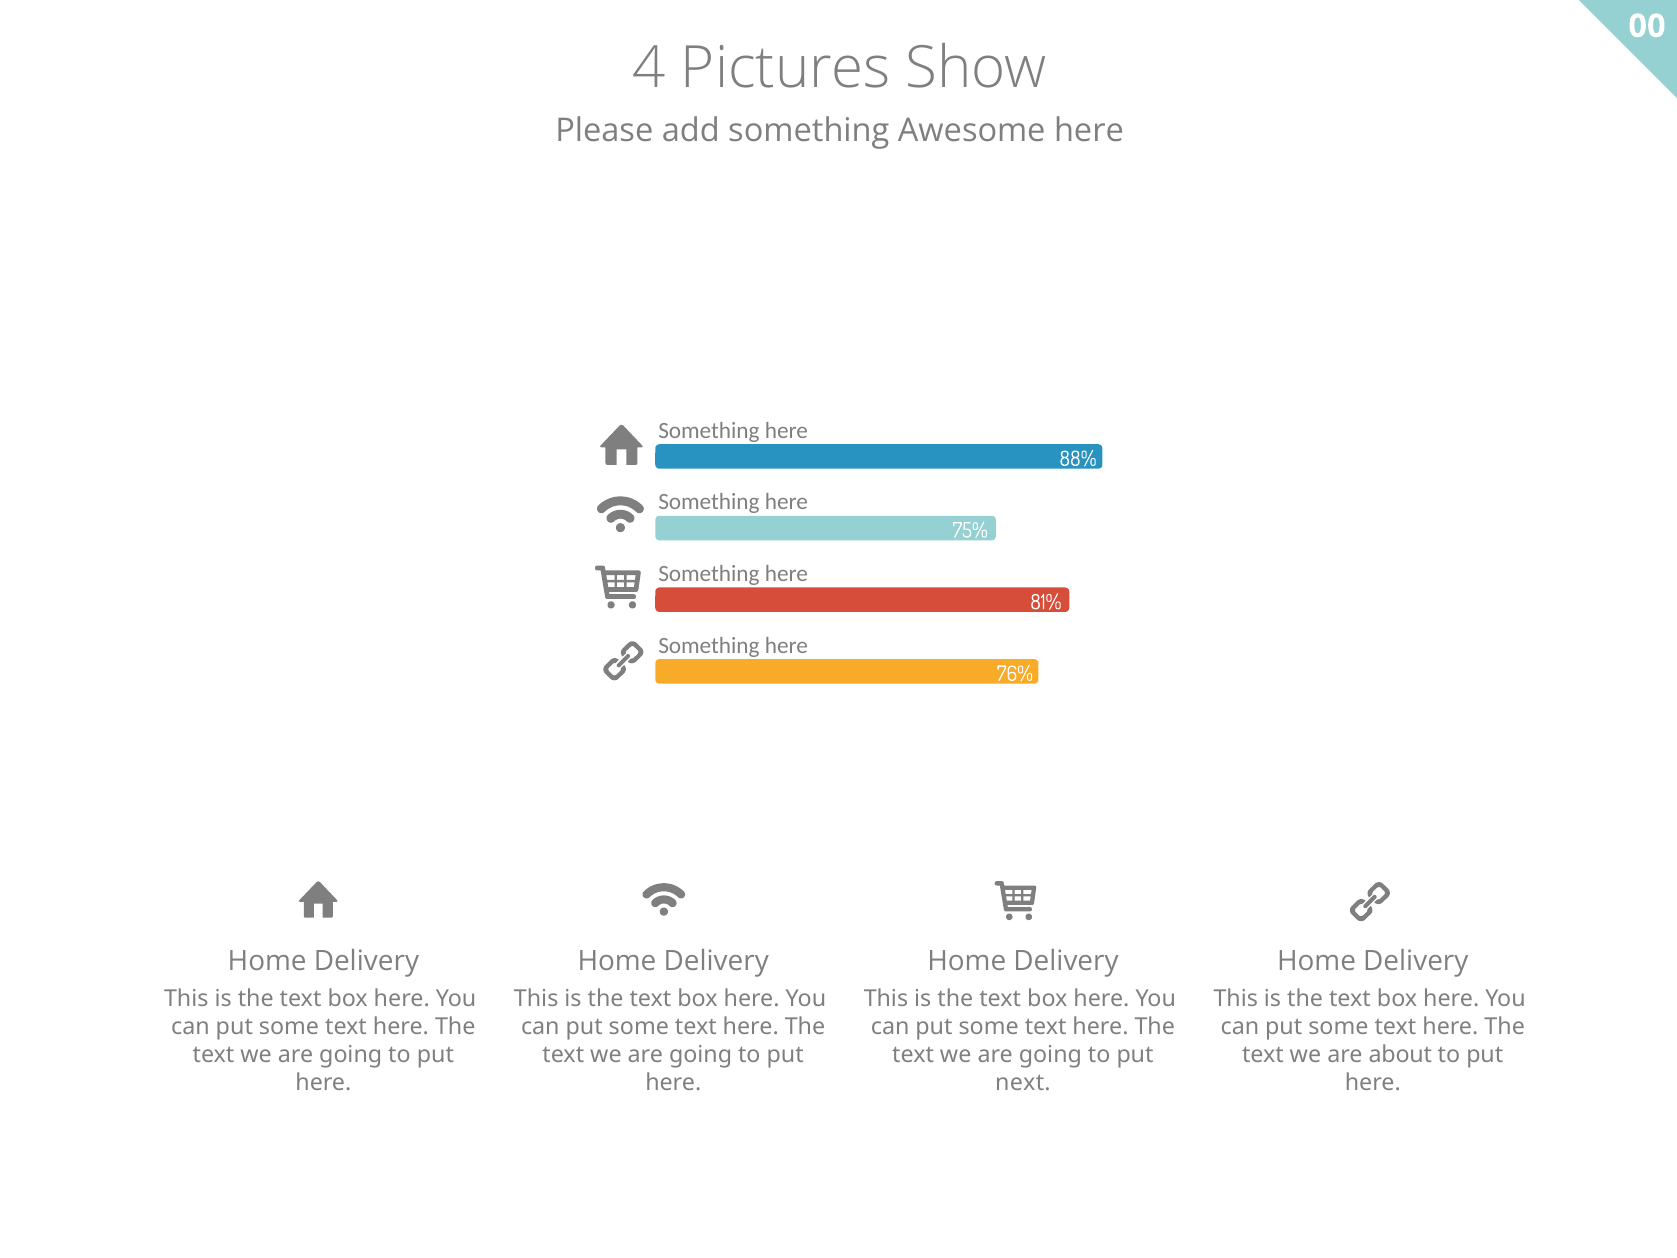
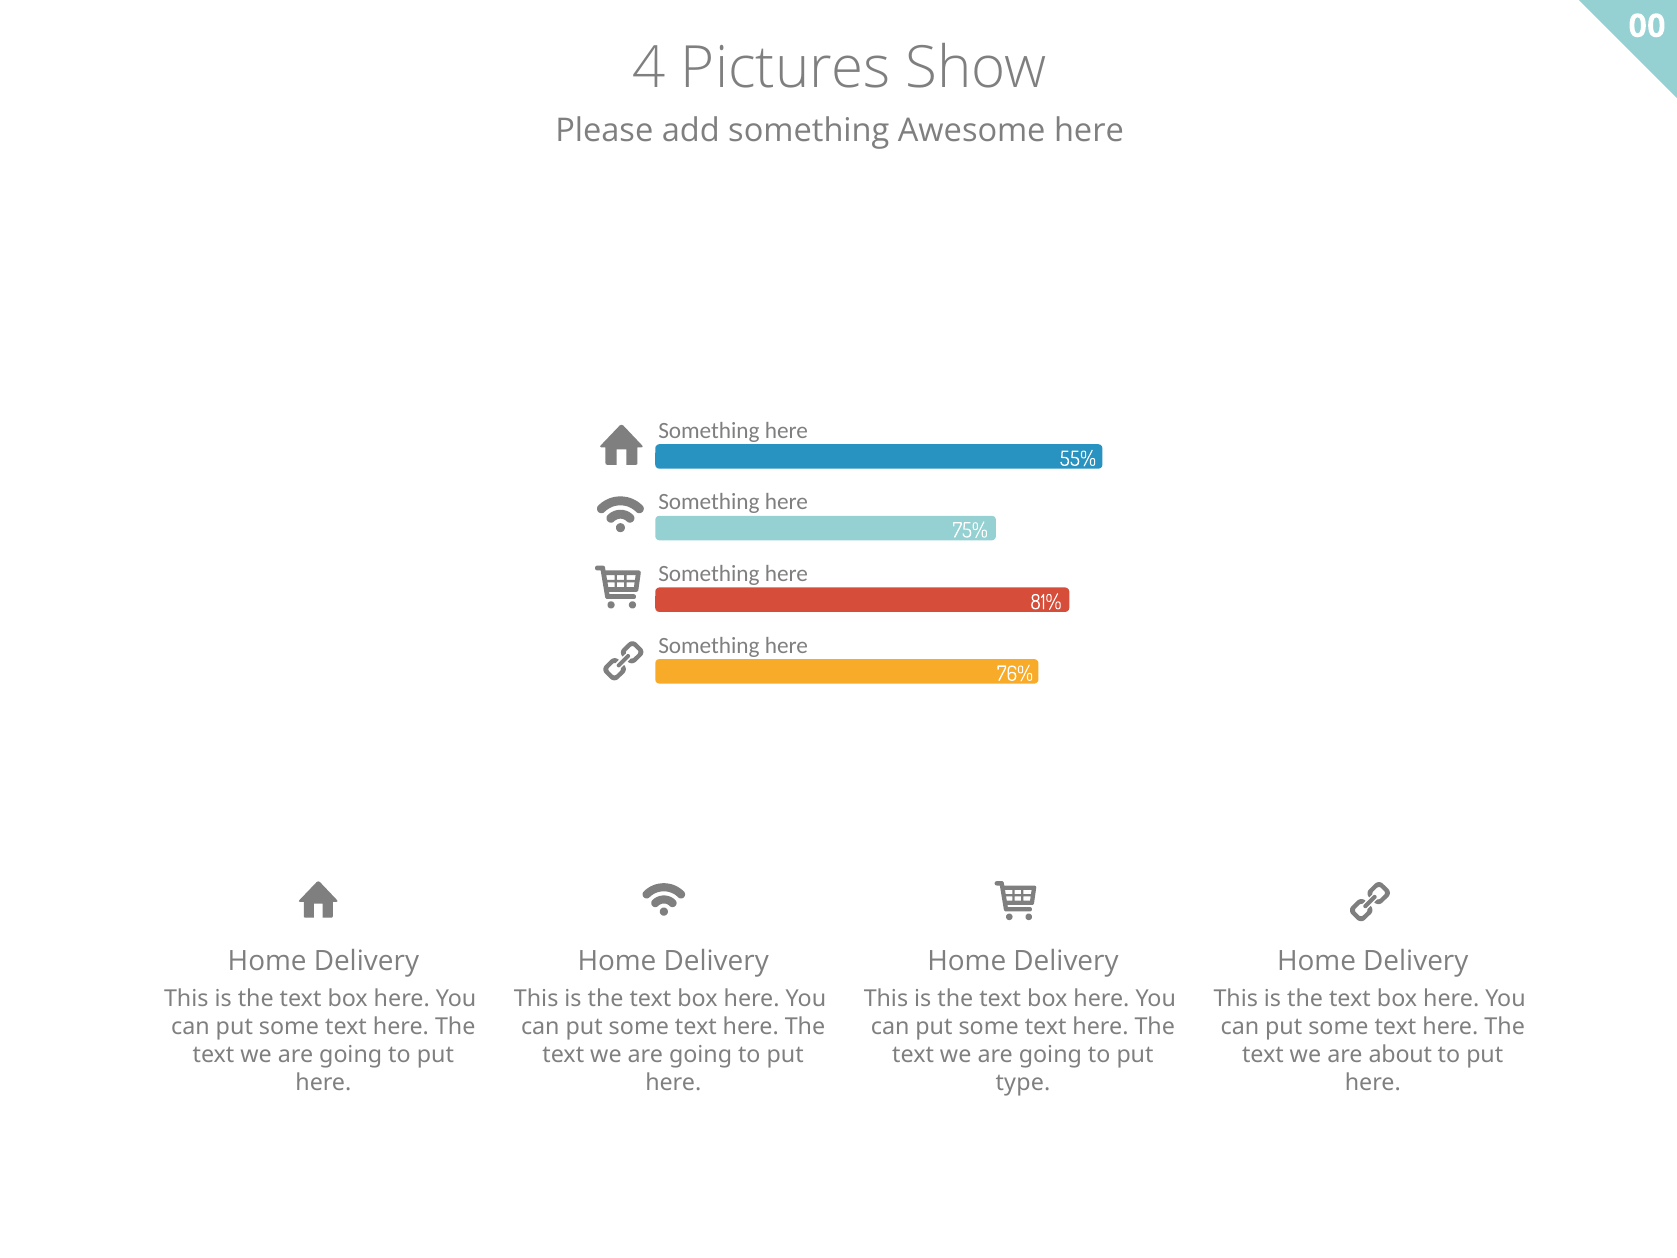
88%: 88% -> 55%
next: next -> type
